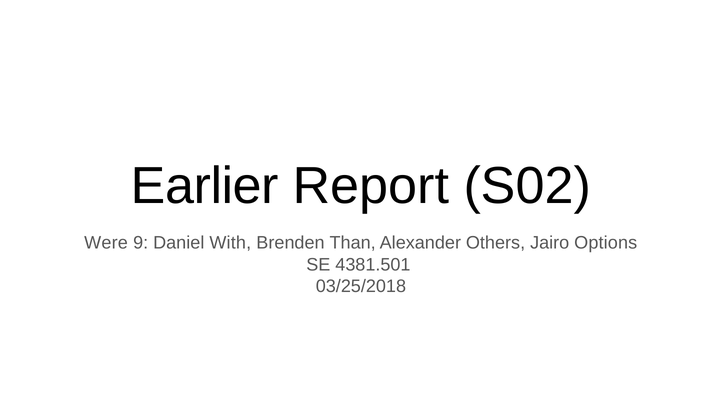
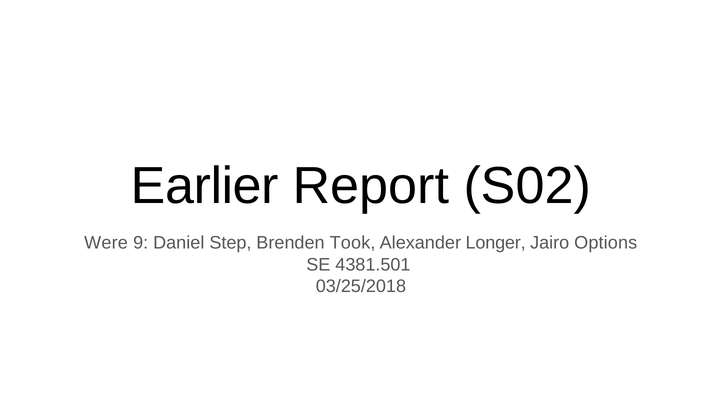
With: With -> Step
Than: Than -> Took
Others: Others -> Longer
